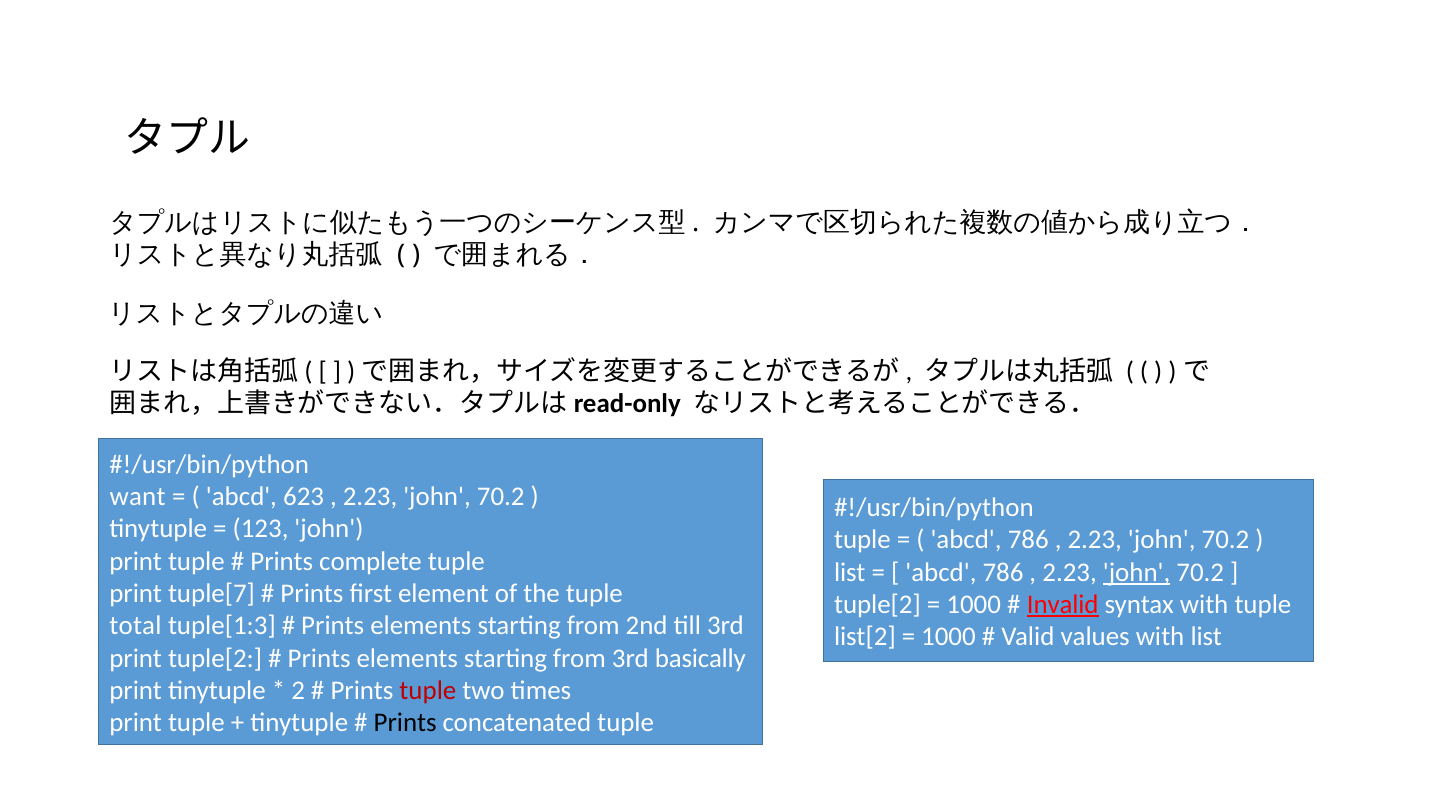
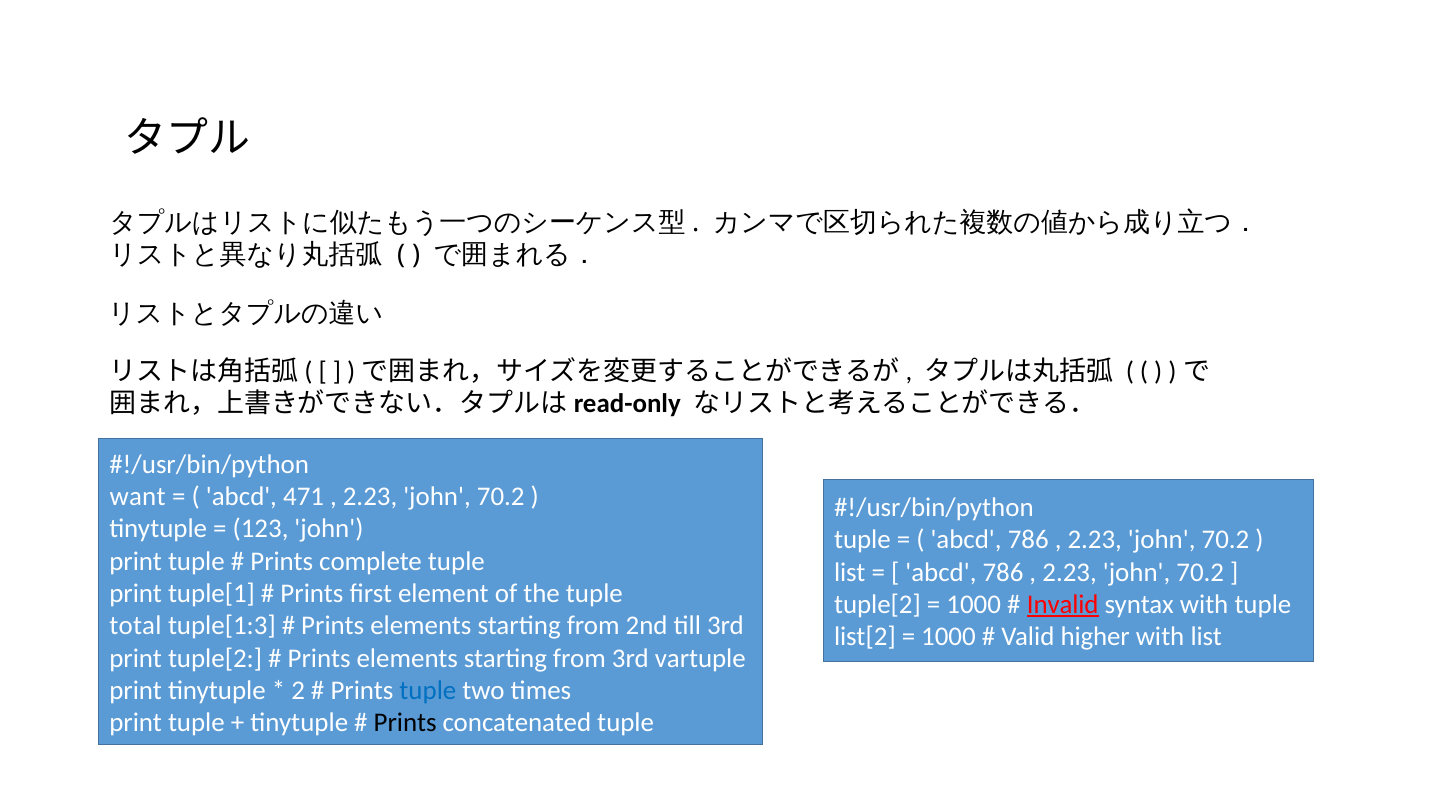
623: 623 -> 471
john at (1137, 573) underline: present -> none
tuple[7: tuple[7 -> tuple[1
values: values -> higher
basically: basically -> vartuple
tuple at (428, 691) colour: red -> blue
